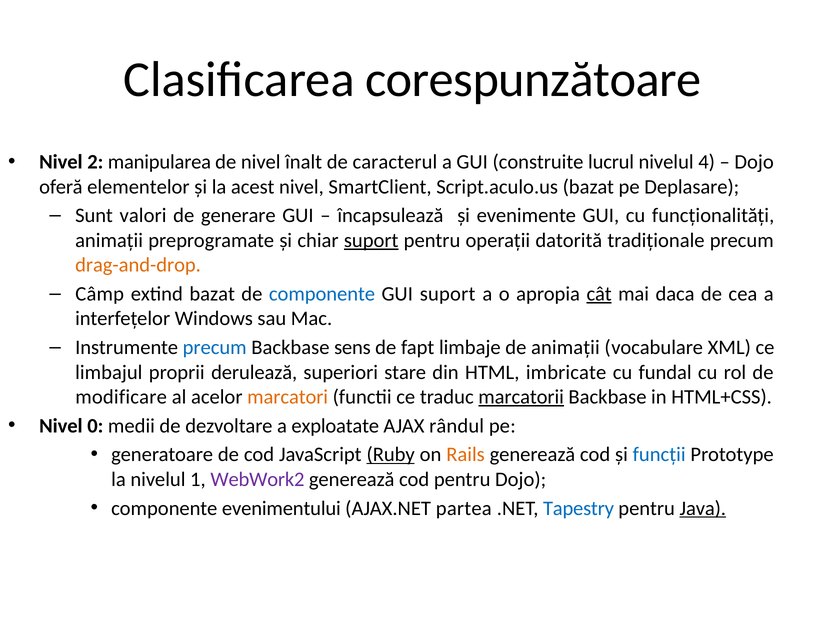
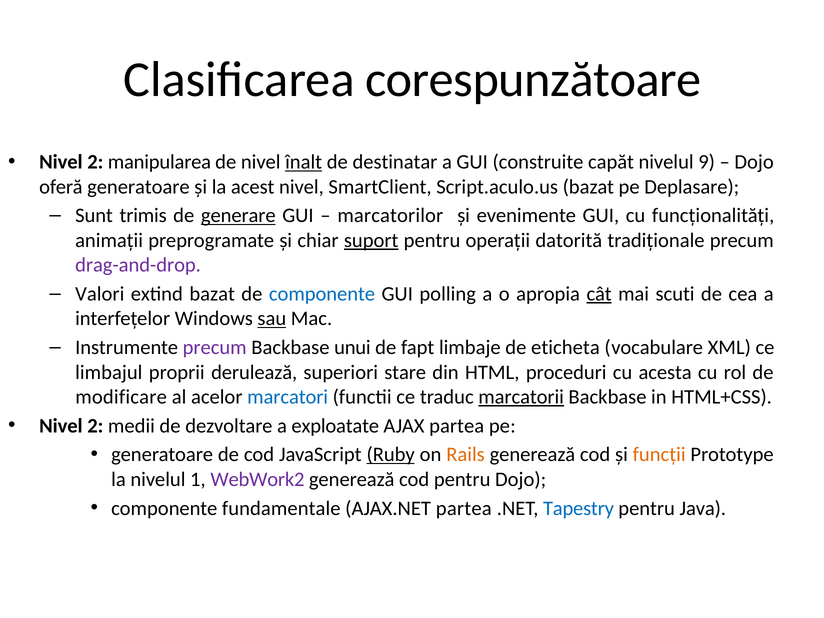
înalt underline: none -> present
caracterul: caracterul -> destinatar
lucrul: lucrul -> capăt
4: 4 -> 9
oferă elementelor: elementelor -> generatoare
valori: valori -> trimis
generare underline: none -> present
încapsulează: încapsulează -> marcatorilor
drag-and-drop colour: orange -> purple
Câmp: Câmp -> Valori
GUI suport: suport -> polling
daca: daca -> scuti
sau underline: none -> present
precum at (215, 348) colour: blue -> purple
sens: sens -> unui
de animaţii: animaţii -> eticheta
imbricate: imbricate -> proceduri
fundal: fundal -> acesta
marcatori colour: orange -> blue
0 at (95, 426): 0 -> 2
AJAX rândul: rândul -> partea
funcţii colour: blue -> orange
evenimentului: evenimentului -> fundamentale
Java underline: present -> none
